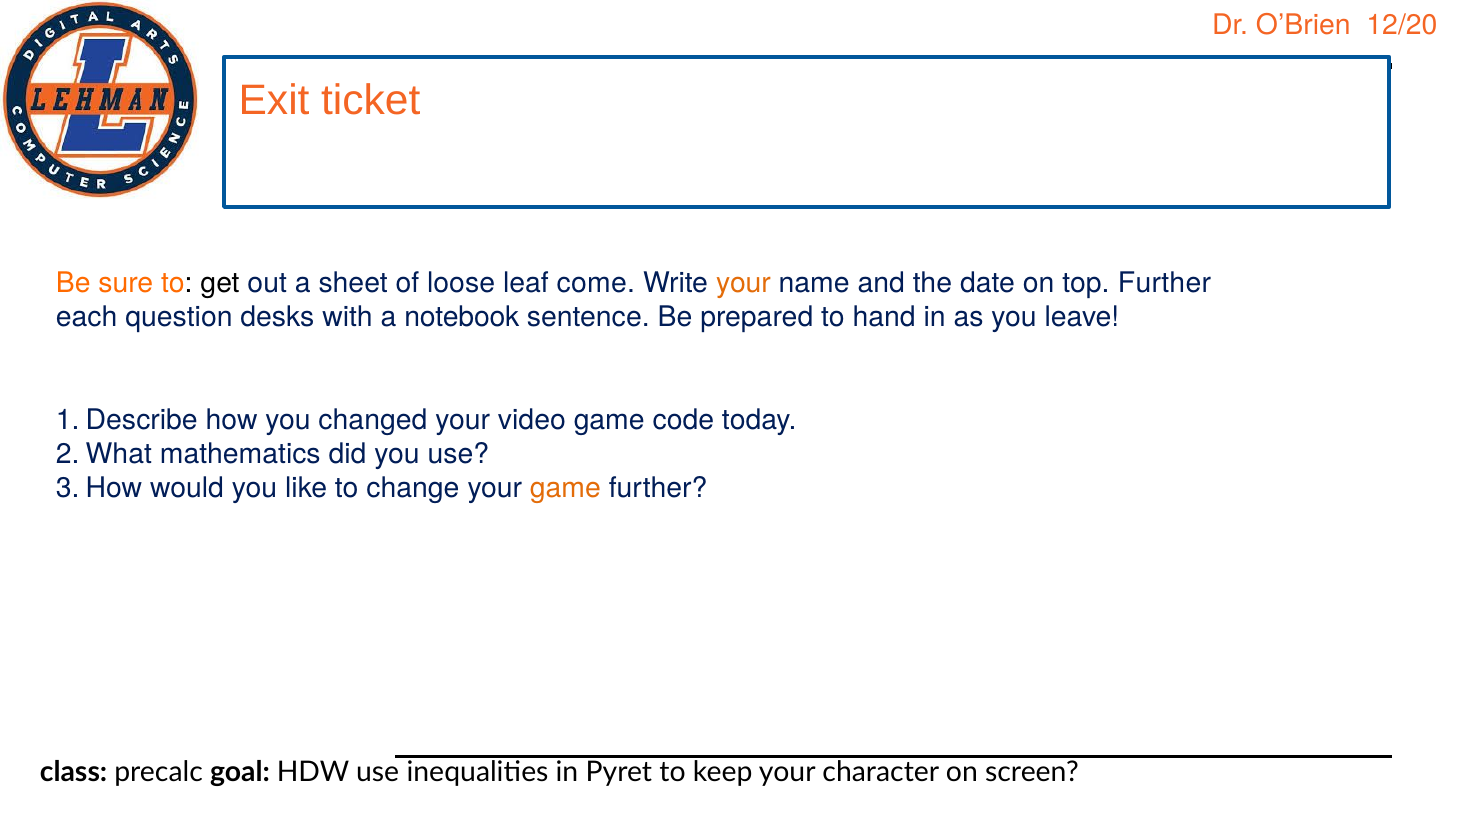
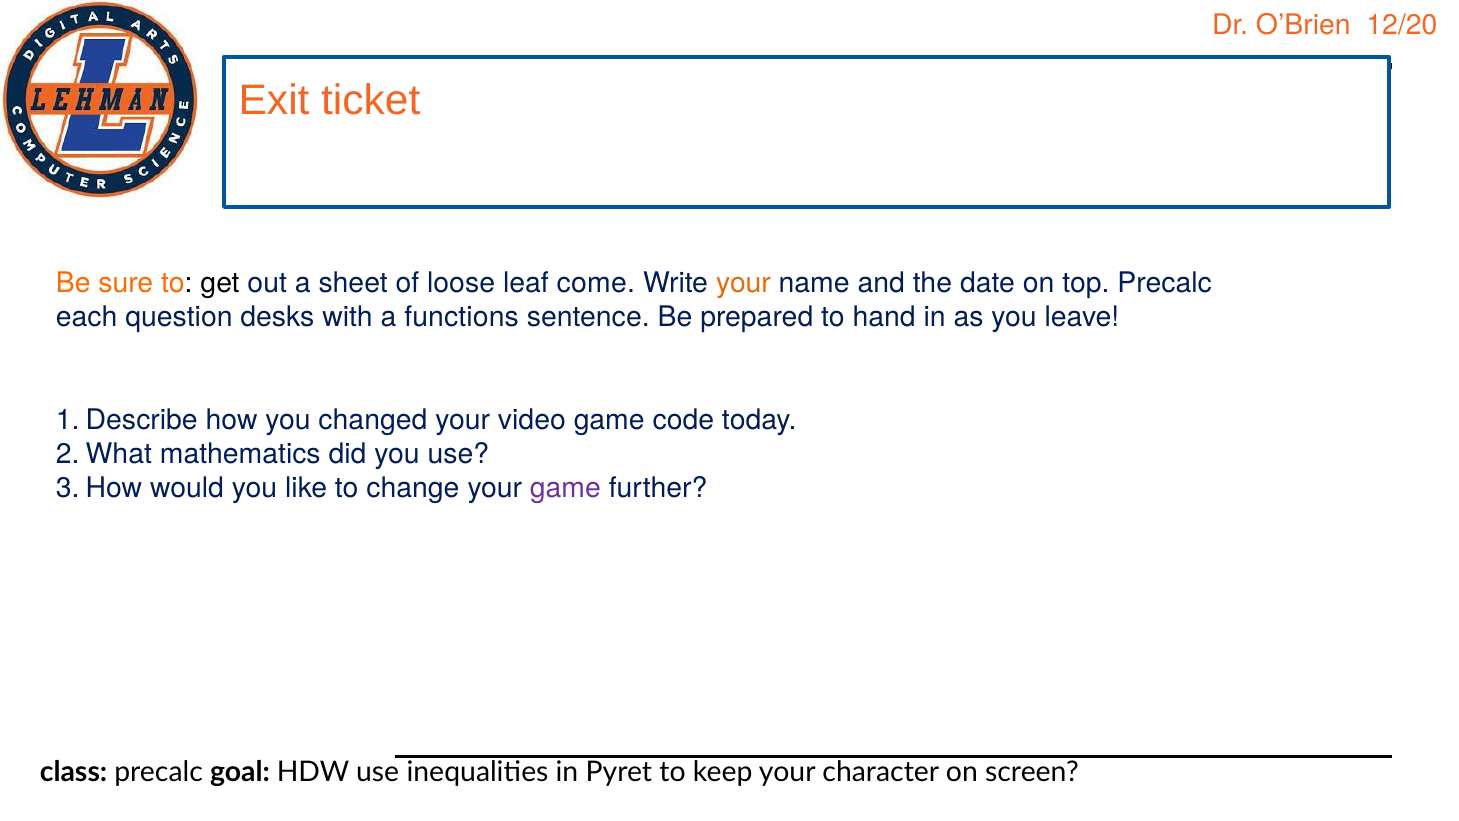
top Further: Further -> Precalc
notebook: notebook -> functions
game at (565, 488) colour: orange -> purple
